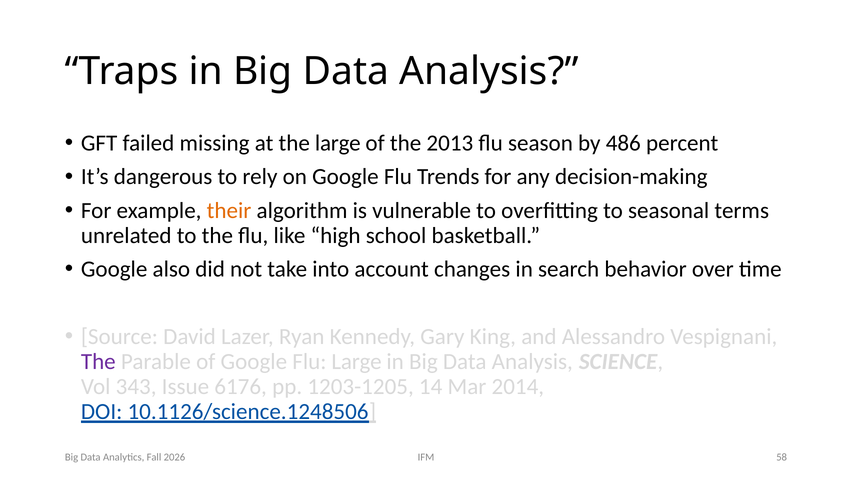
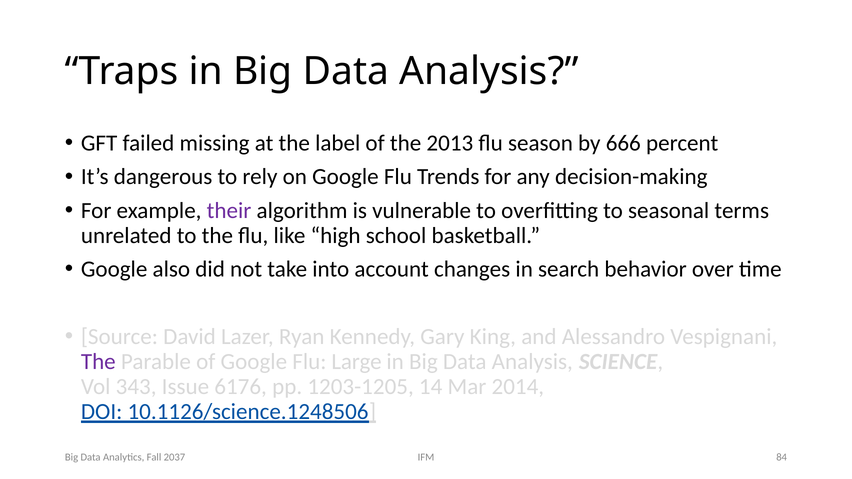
the large: large -> label
486: 486 -> 666
their colour: orange -> purple
58: 58 -> 84
2026: 2026 -> 2037
